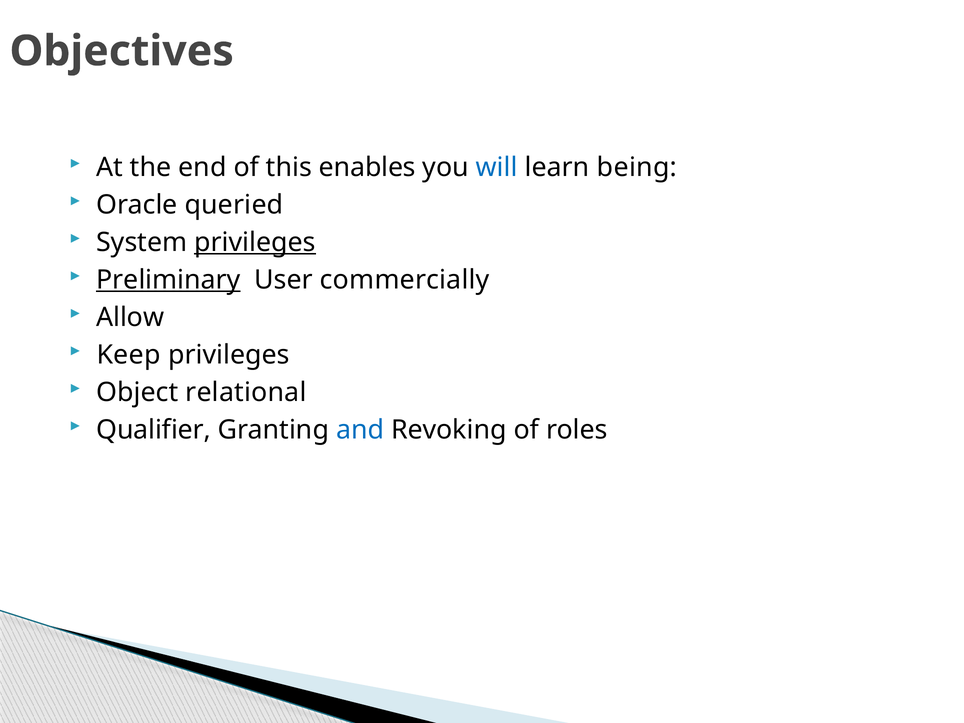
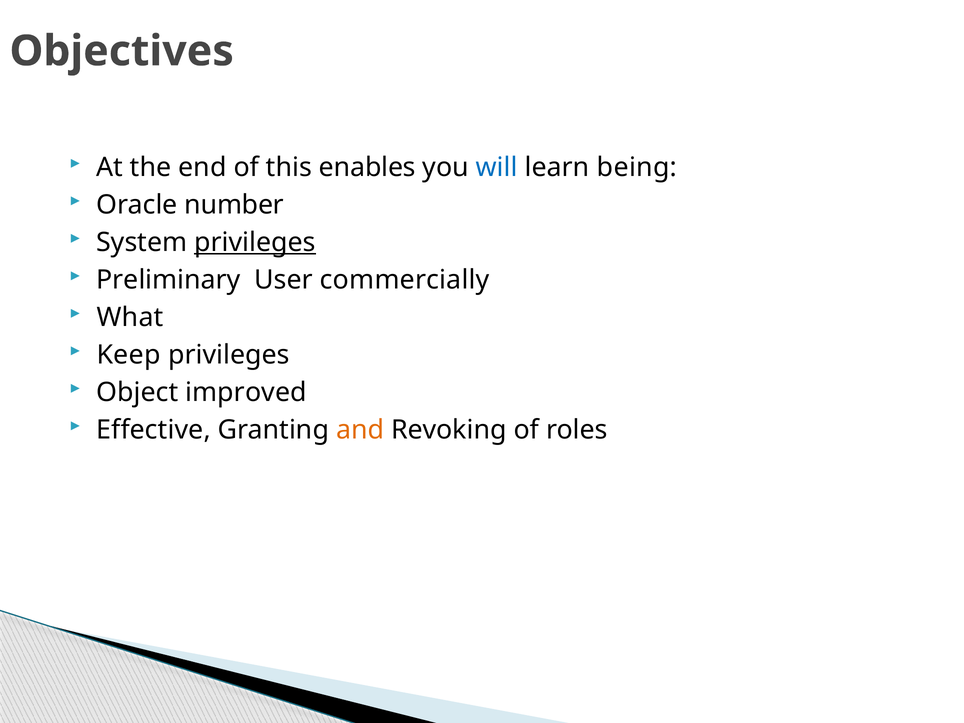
queried: queried -> number
Preliminary underline: present -> none
Allow: Allow -> What
relational: relational -> improved
Qualifier: Qualifier -> Effective
and colour: blue -> orange
